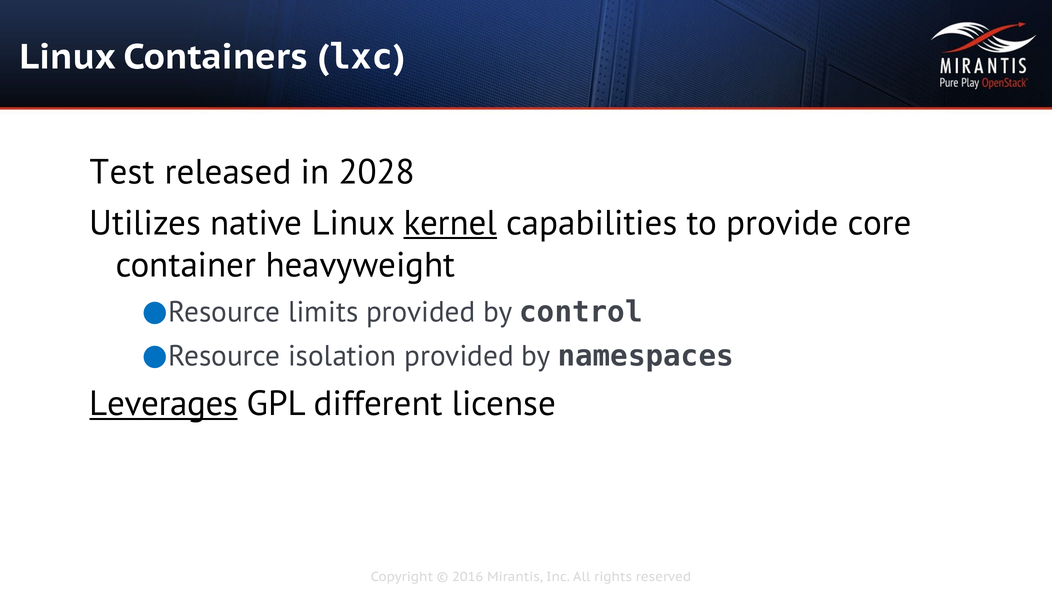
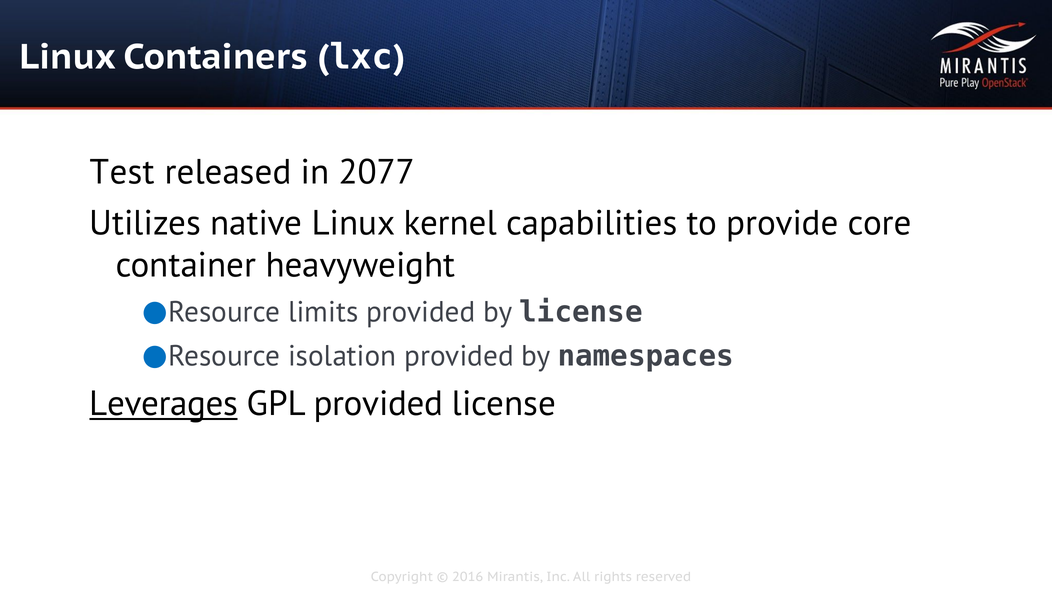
2028: 2028 -> 2077
kernel underline: present -> none
by control: control -> license
GPL different: different -> provided
